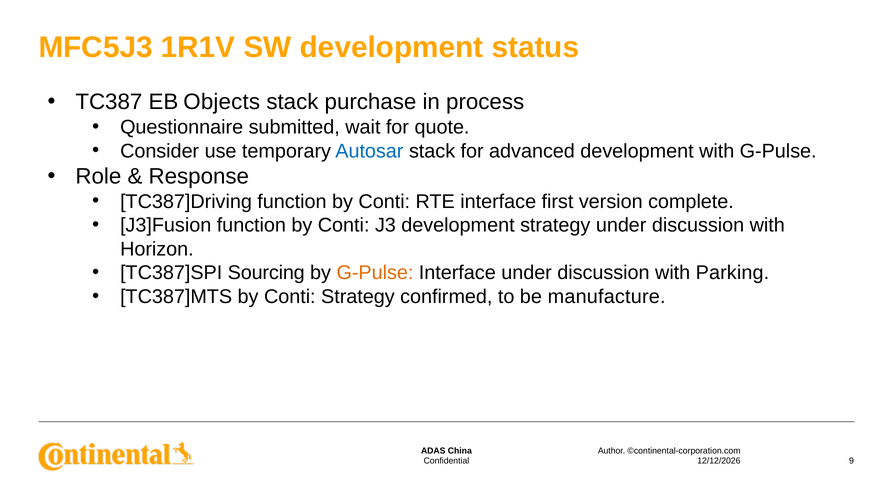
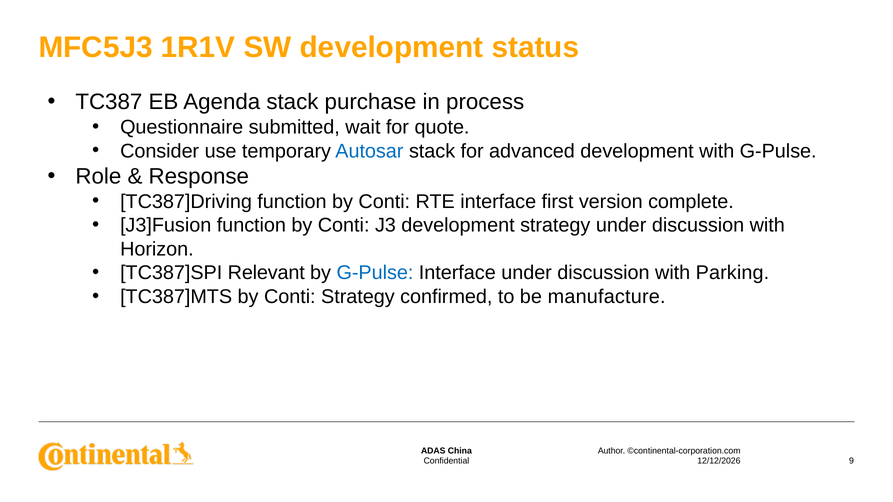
Objects: Objects -> Agenda
Sourcing: Sourcing -> Relevant
G-Pulse at (375, 273) colour: orange -> blue
